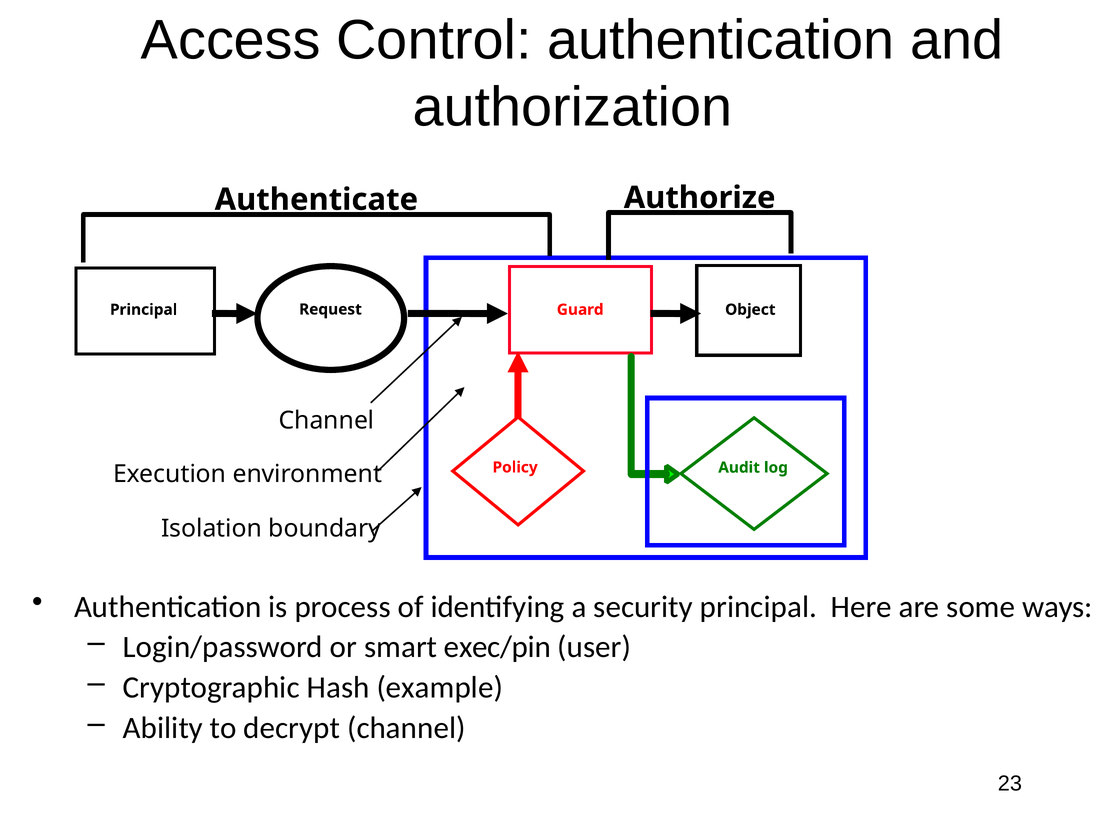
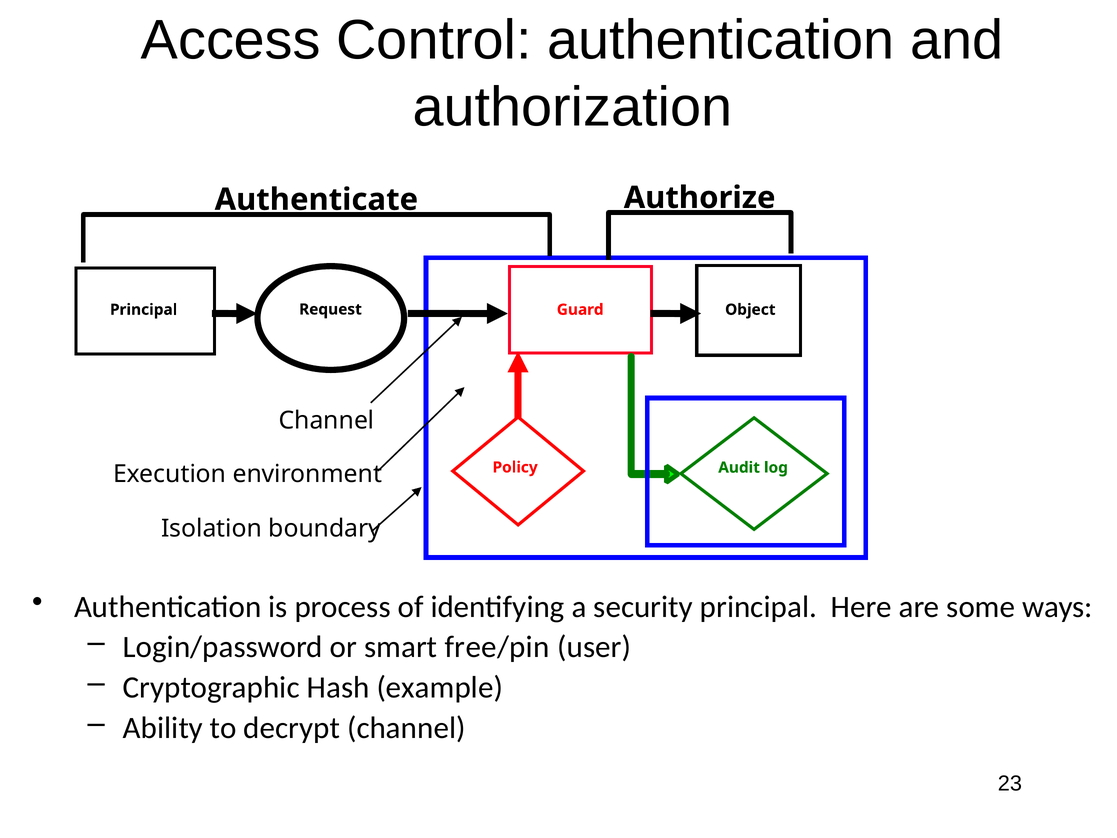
exec/pin: exec/pin -> free/pin
